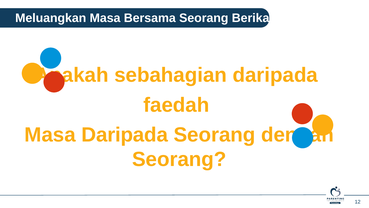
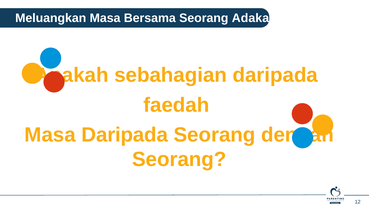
Berikan: Berikan -> Adakah
